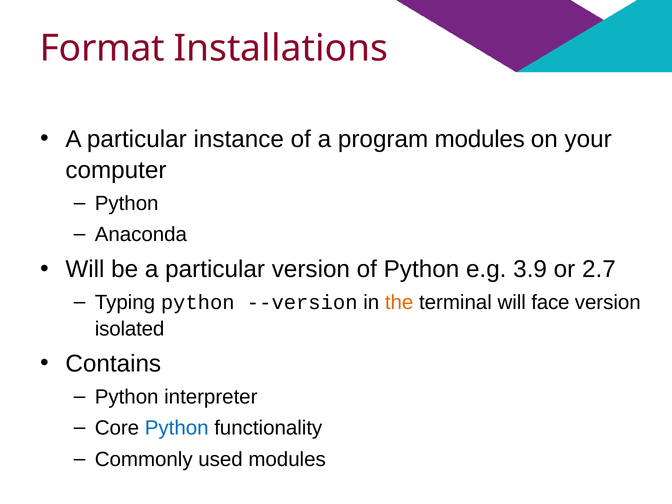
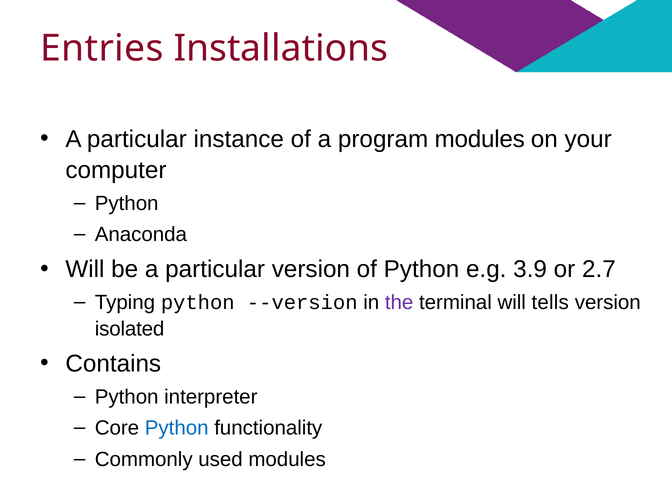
Format: Format -> Entries
the colour: orange -> purple
face: face -> tells
